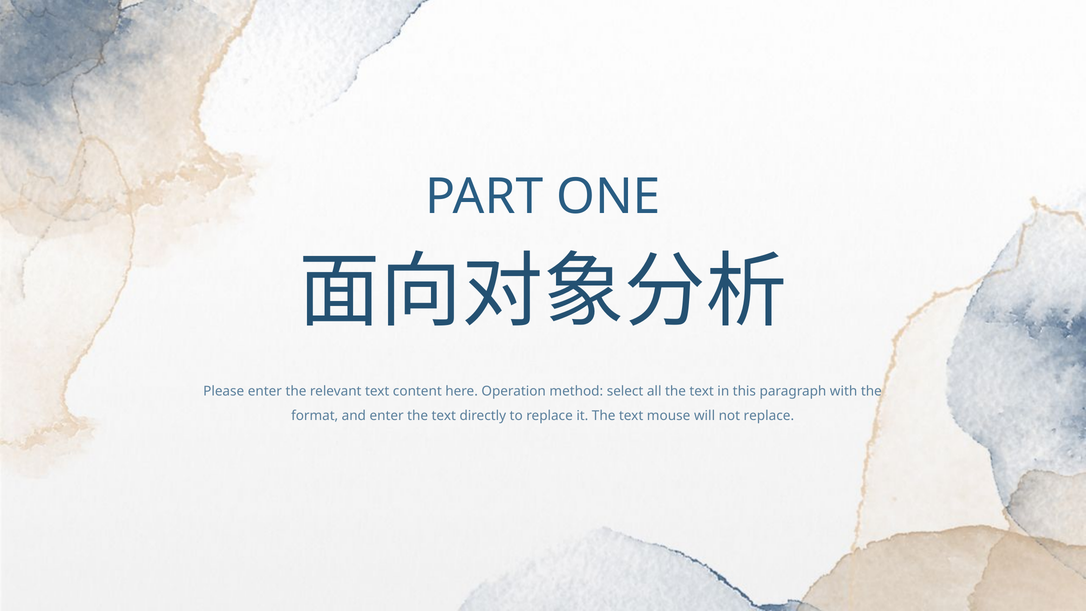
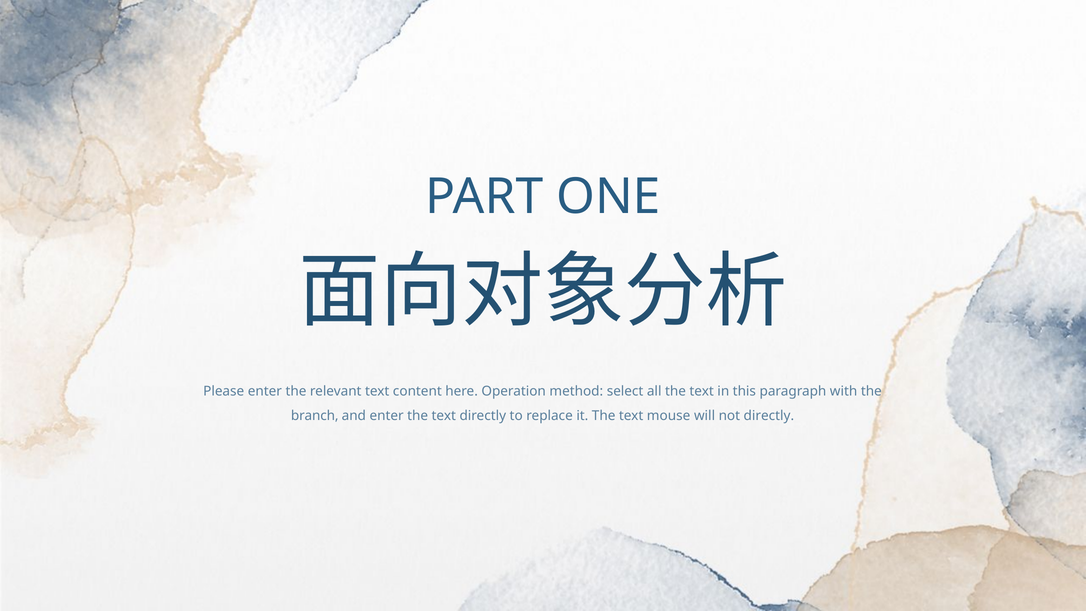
format: format -> branch
not replace: replace -> directly
